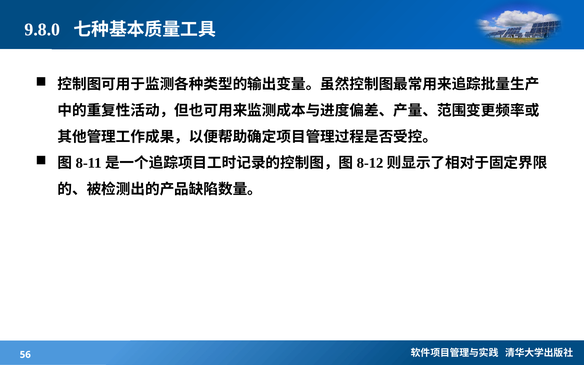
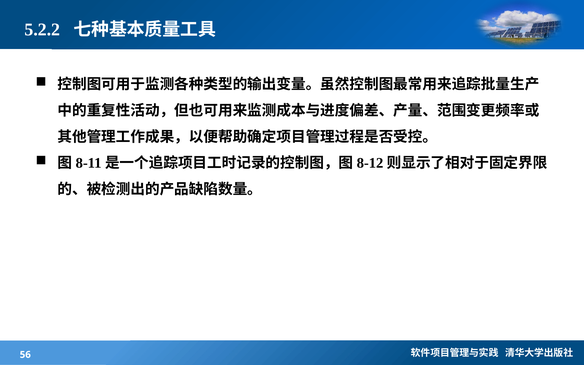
9.8.0: 9.8.0 -> 5.2.2
